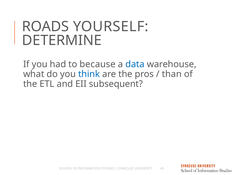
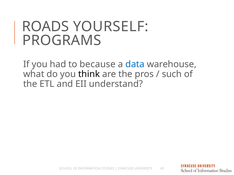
DETERMINE: DETERMINE -> PROGRAMS
think colour: blue -> black
than: than -> such
subsequent: subsequent -> understand
